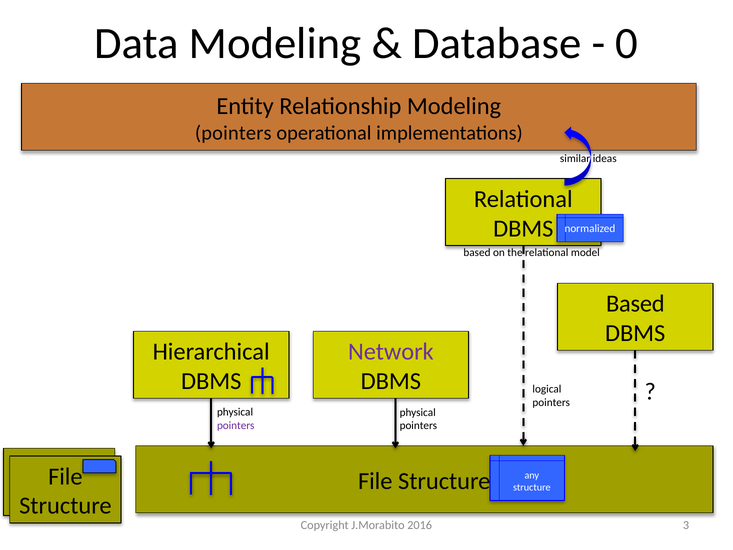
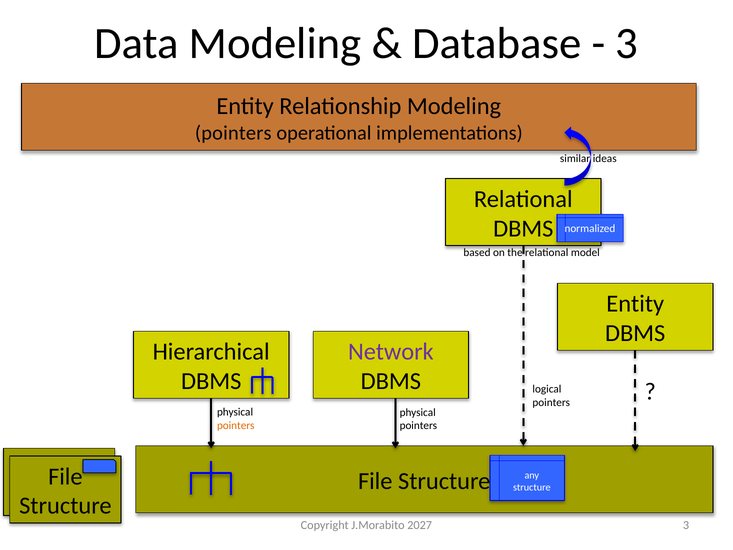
0 at (627, 43): 0 -> 3
Based at (635, 304): Based -> Entity
pointers at (236, 426) colour: purple -> orange
2016: 2016 -> 2027
